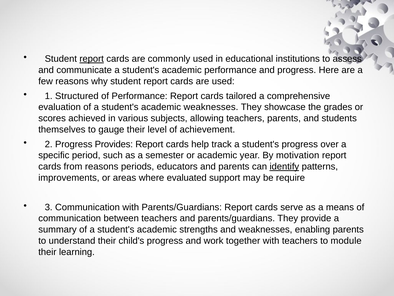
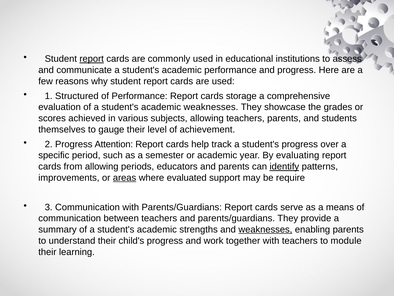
tailored: tailored -> storage
Provides: Provides -> Attention
motivation: motivation -> evaluating
from reasons: reasons -> allowing
areas underline: none -> present
weaknesses at (265, 229) underline: none -> present
